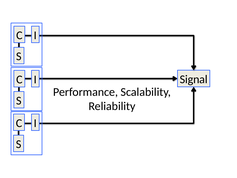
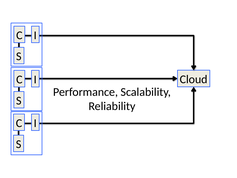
Signal: Signal -> Cloud
